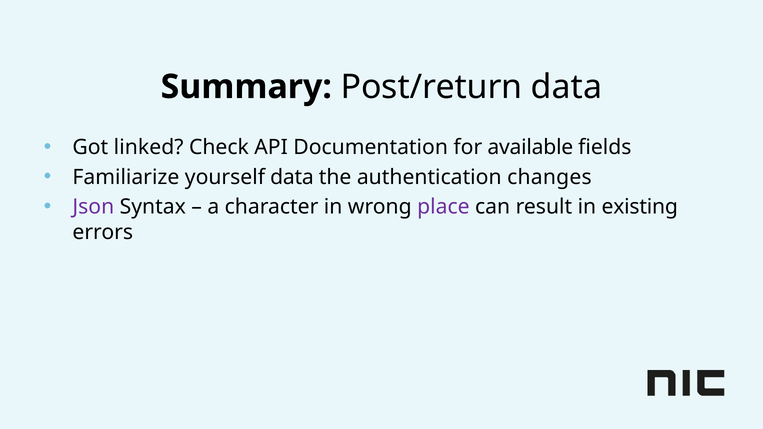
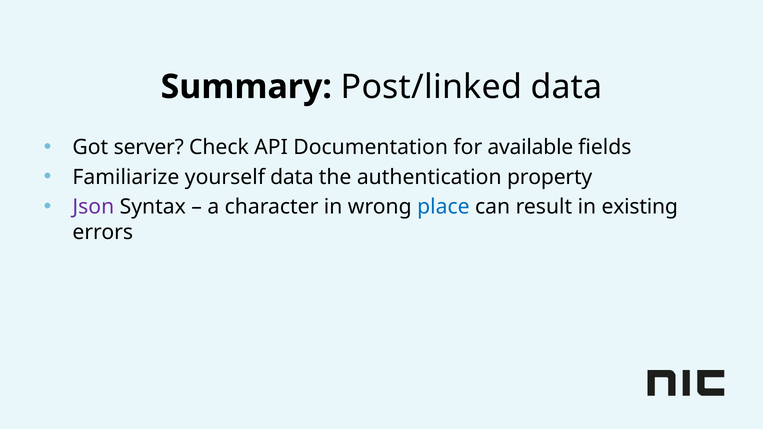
Post/return: Post/return -> Post/linked
linked: linked -> server
changes: changes -> property
place colour: purple -> blue
